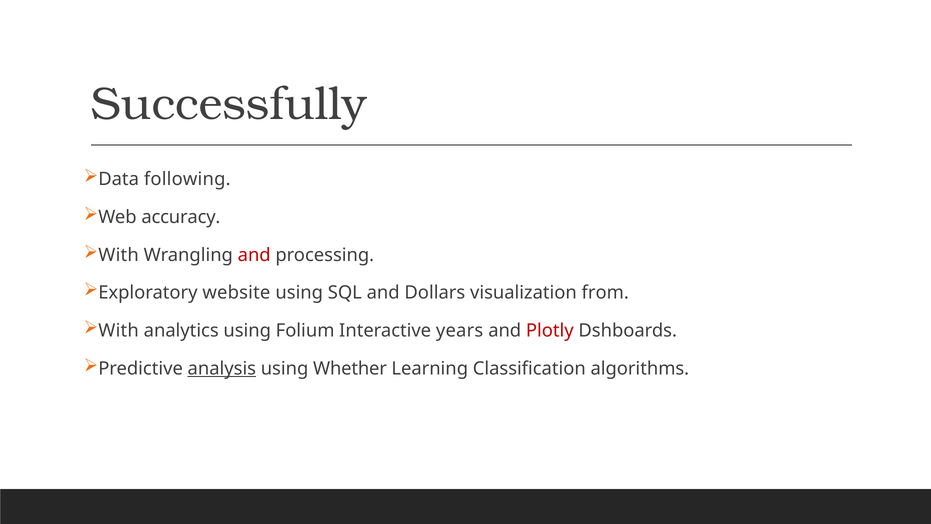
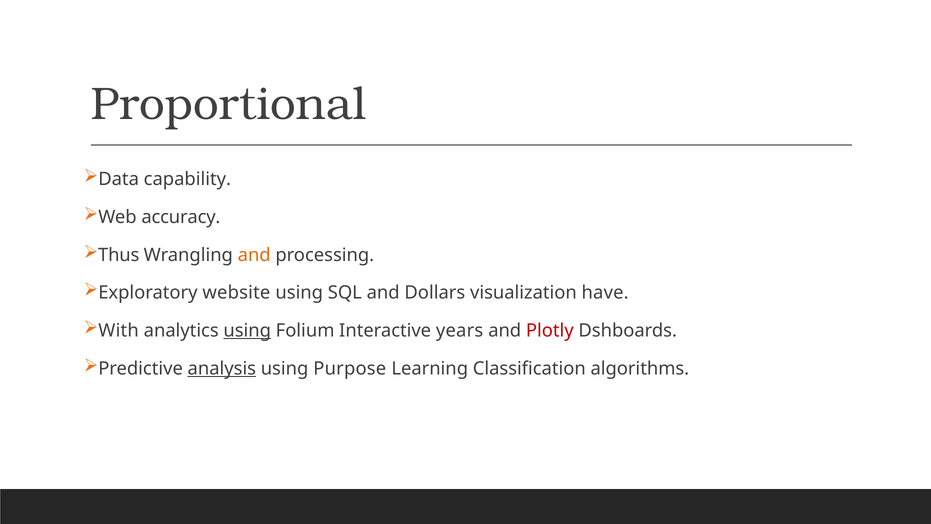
Successfully: Successfully -> Proportional
following: following -> capability
With at (119, 255): With -> Thus
and at (254, 255) colour: red -> orange
from: from -> have
using at (247, 331) underline: none -> present
Whether: Whether -> Purpose
